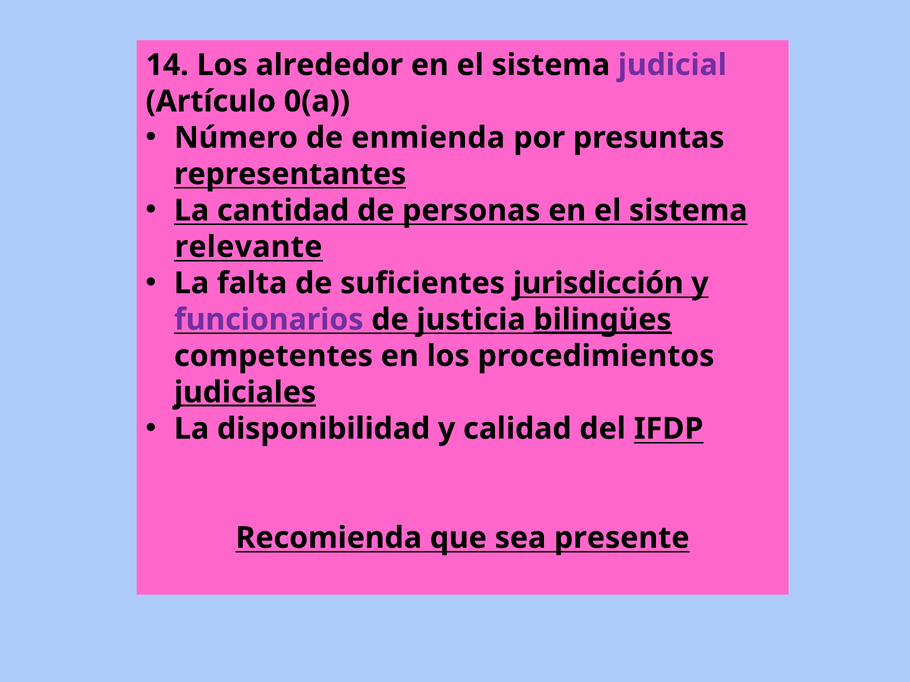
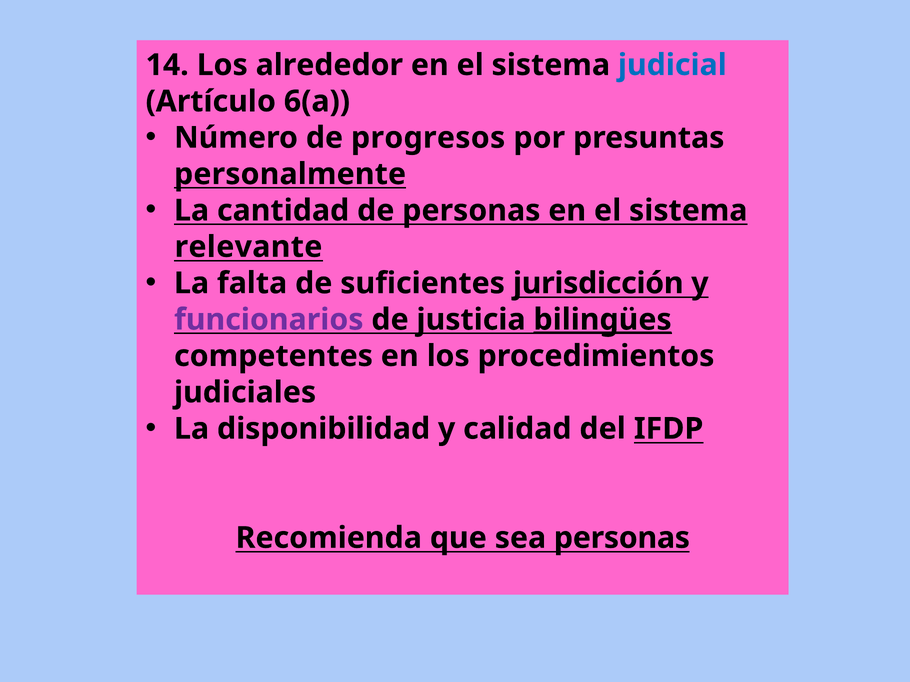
judicial colour: purple -> blue
0(a: 0(a -> 6(a
enmienda: enmienda -> progresos
representantes: representantes -> personalmente
judiciales underline: present -> none
sea presente: presente -> personas
